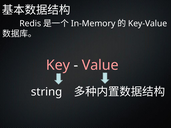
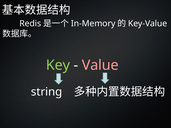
Key colour: pink -> light green
